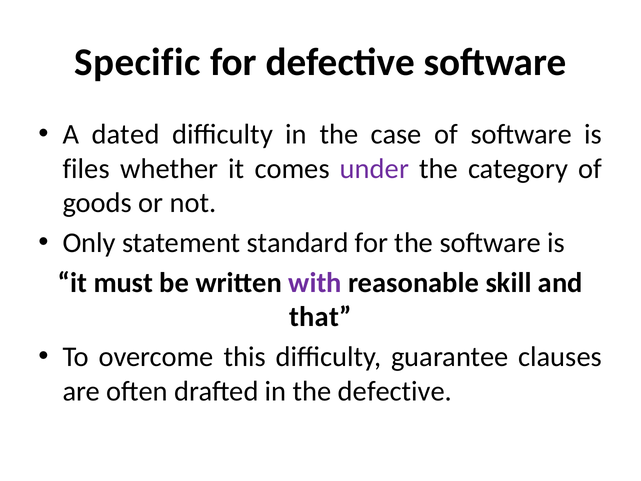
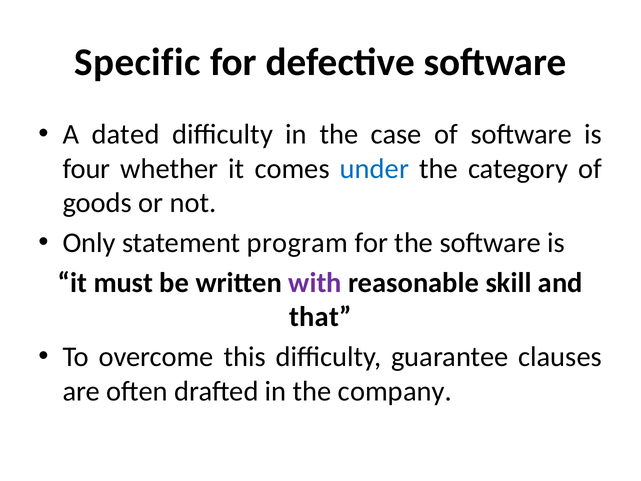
files: files -> four
under colour: purple -> blue
standard: standard -> program
the defective: defective -> company
